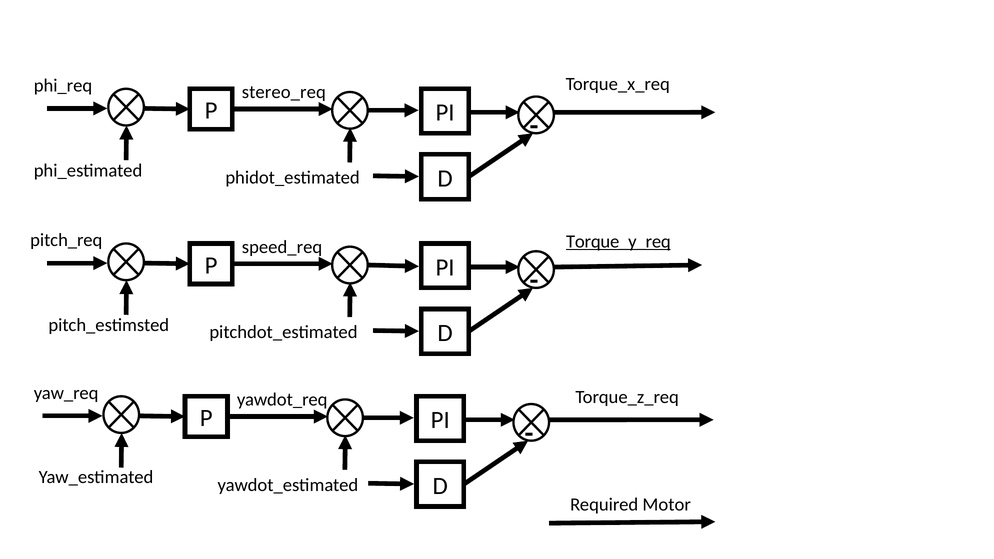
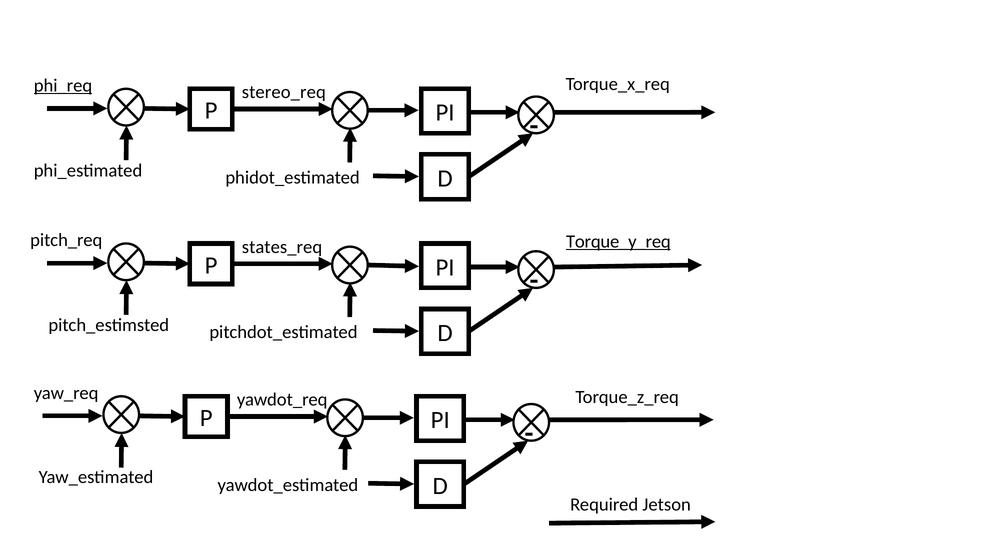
phi_req underline: none -> present
speed_req: speed_req -> states_req
Motor: Motor -> Jetson
